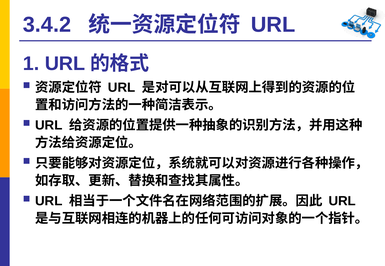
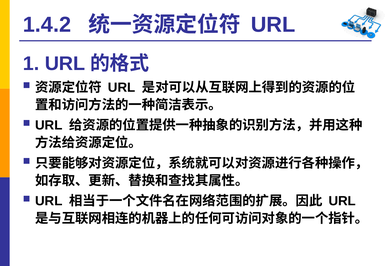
3.4.2: 3.4.2 -> 1.4.2
